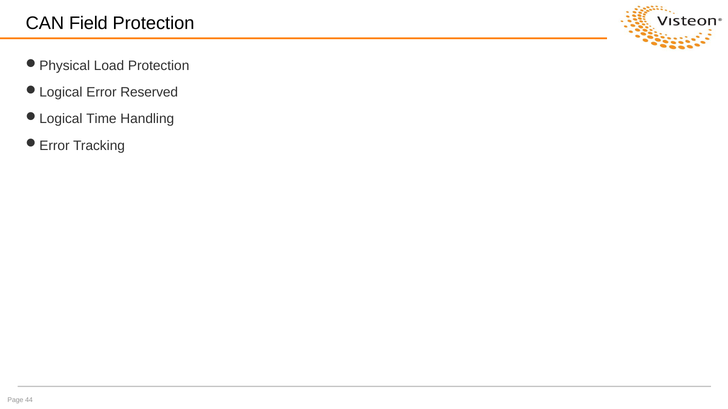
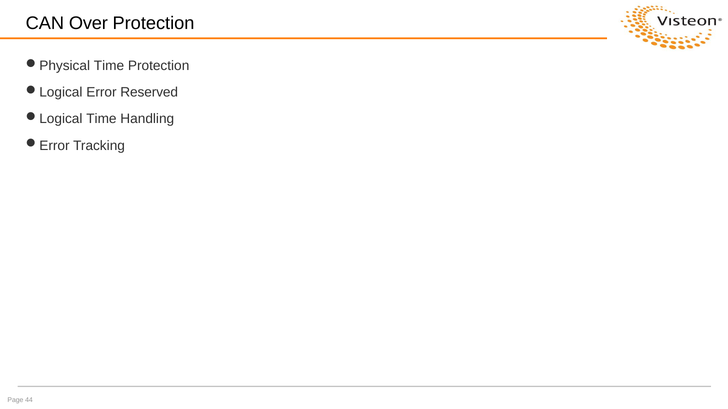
Field: Field -> Over
Load at (109, 66): Load -> Time
